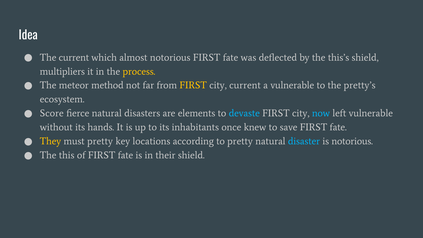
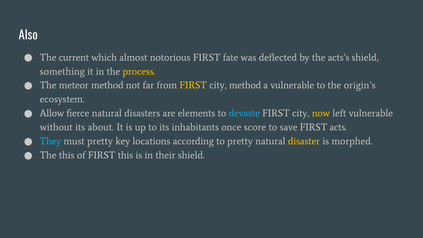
Idea: Idea -> Also
this’s: this’s -> acts’s
multipliers: multipliers -> something
city current: current -> method
pretty’s: pretty’s -> origin’s
Score: Score -> Allow
now colour: light blue -> yellow
hands: hands -> about
knew: knew -> score
save FIRST fate: fate -> acts
They colour: yellow -> light blue
disaster colour: light blue -> yellow
is notorious: notorious -> morphed
of FIRST fate: fate -> this
